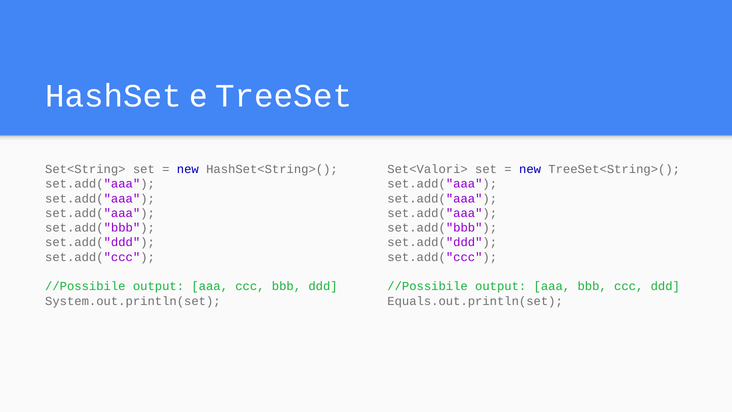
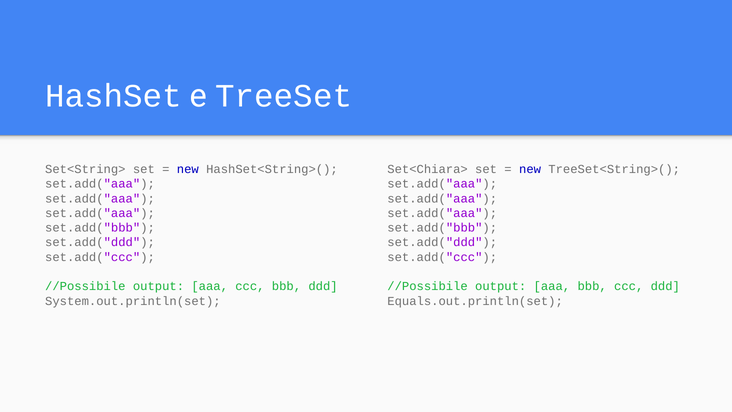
Set<Valori>: Set<Valori> -> Set<Chiara>
